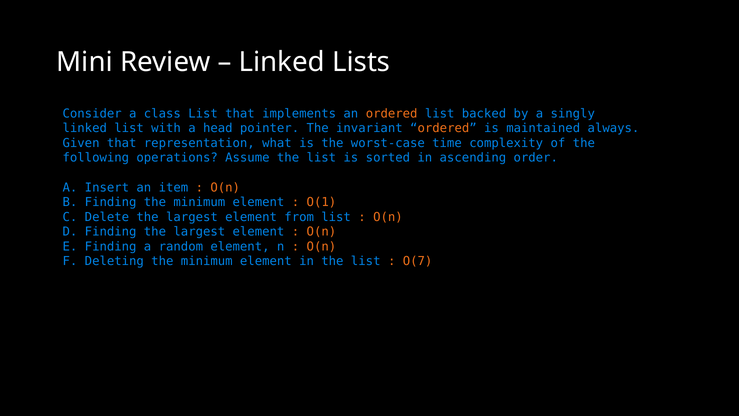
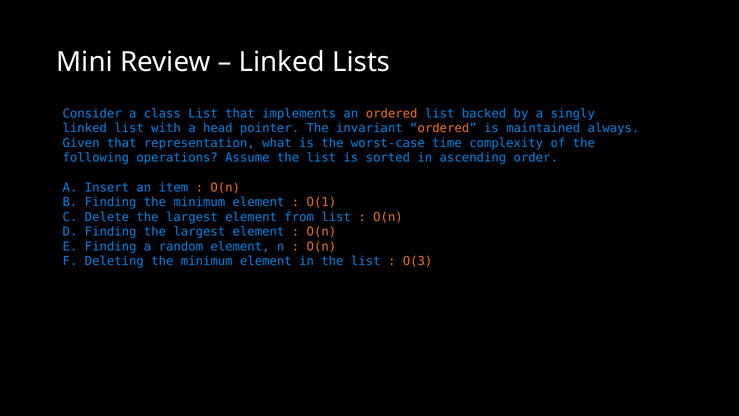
O(7: O(7 -> O(3
